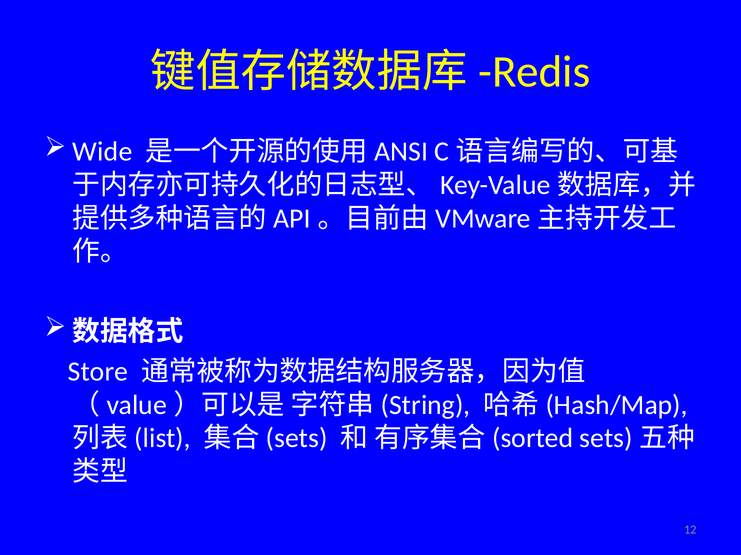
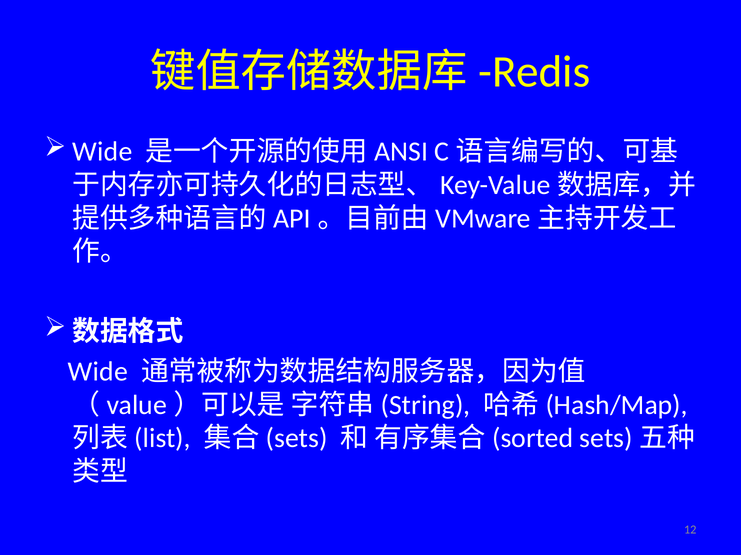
Store at (98, 372): Store -> Wide
